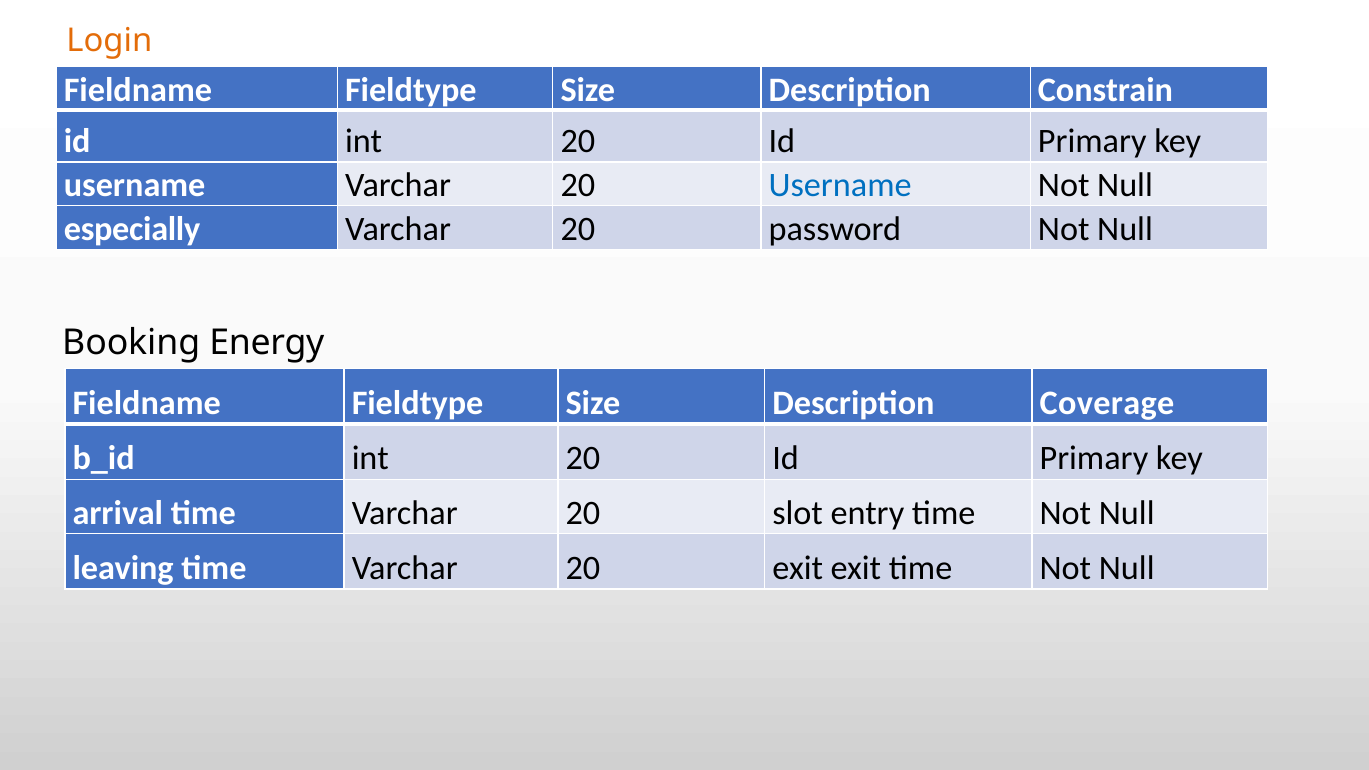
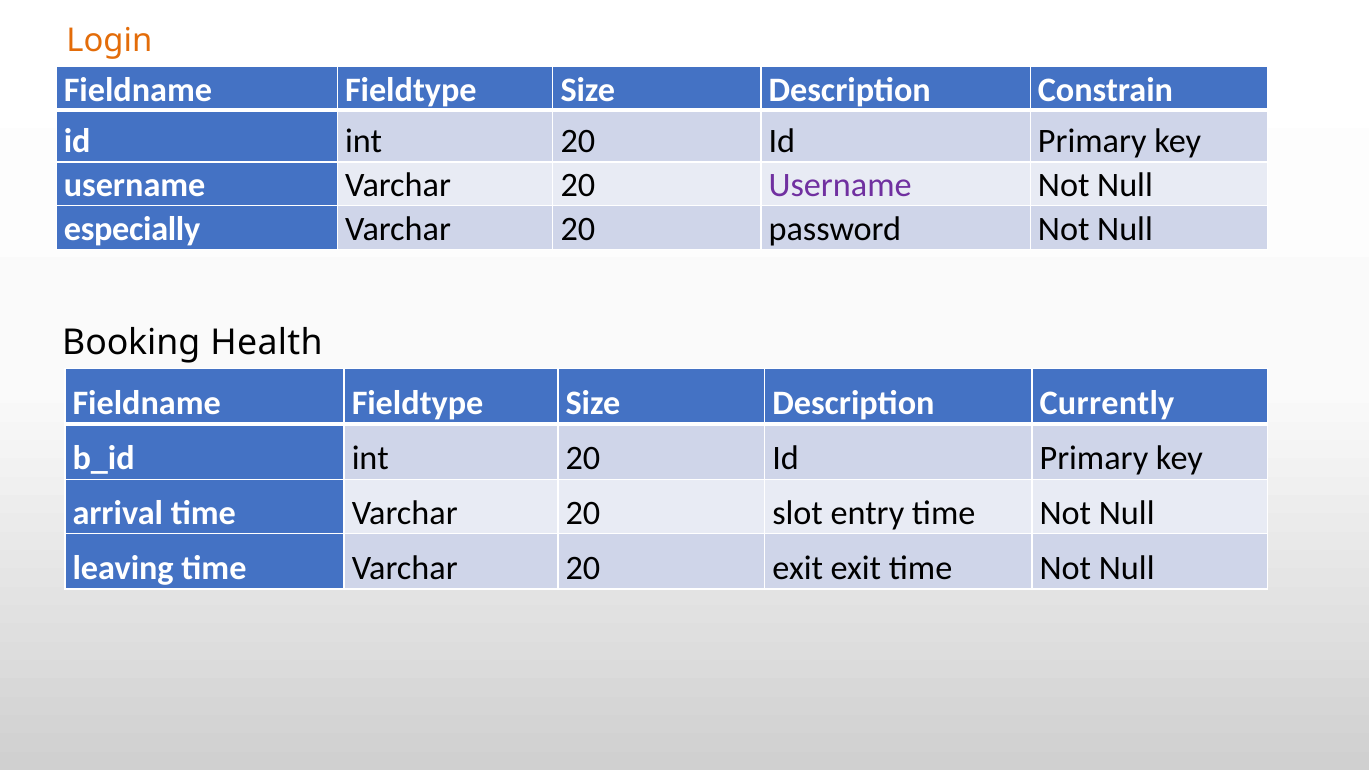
Username at (840, 185) colour: blue -> purple
Energy: Energy -> Health
Coverage: Coverage -> Currently
